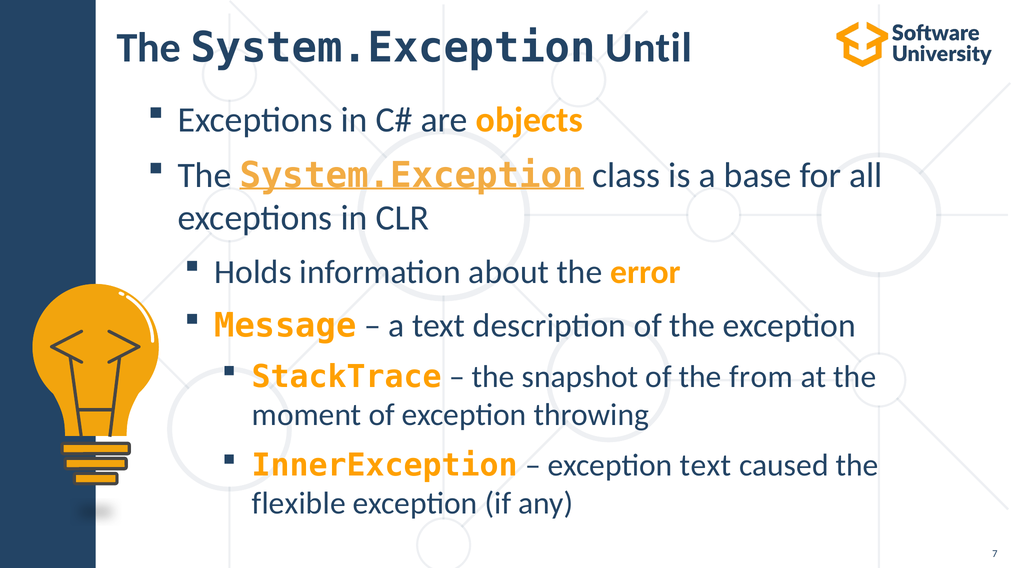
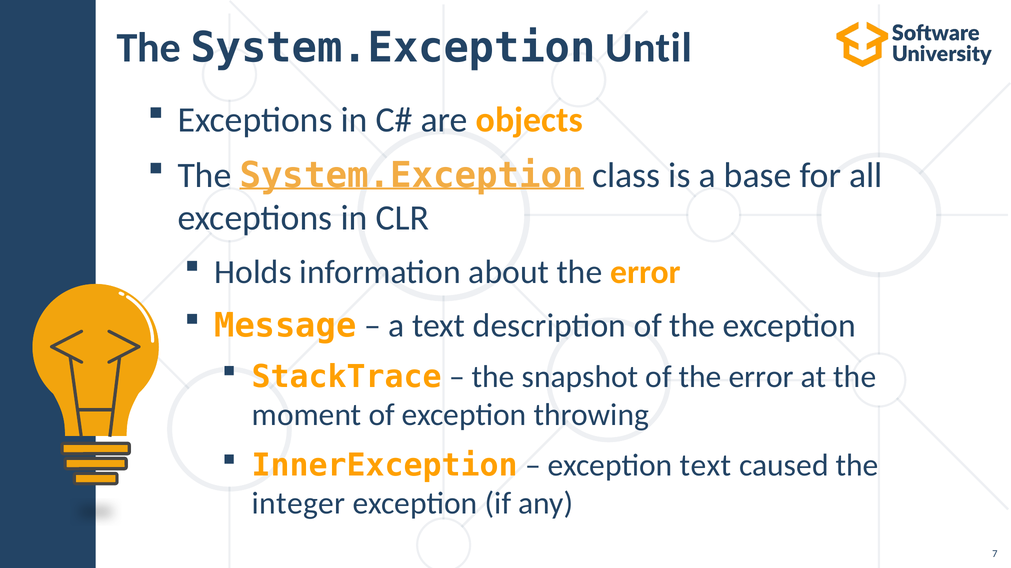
of the from: from -> error
flexible: flexible -> integer
